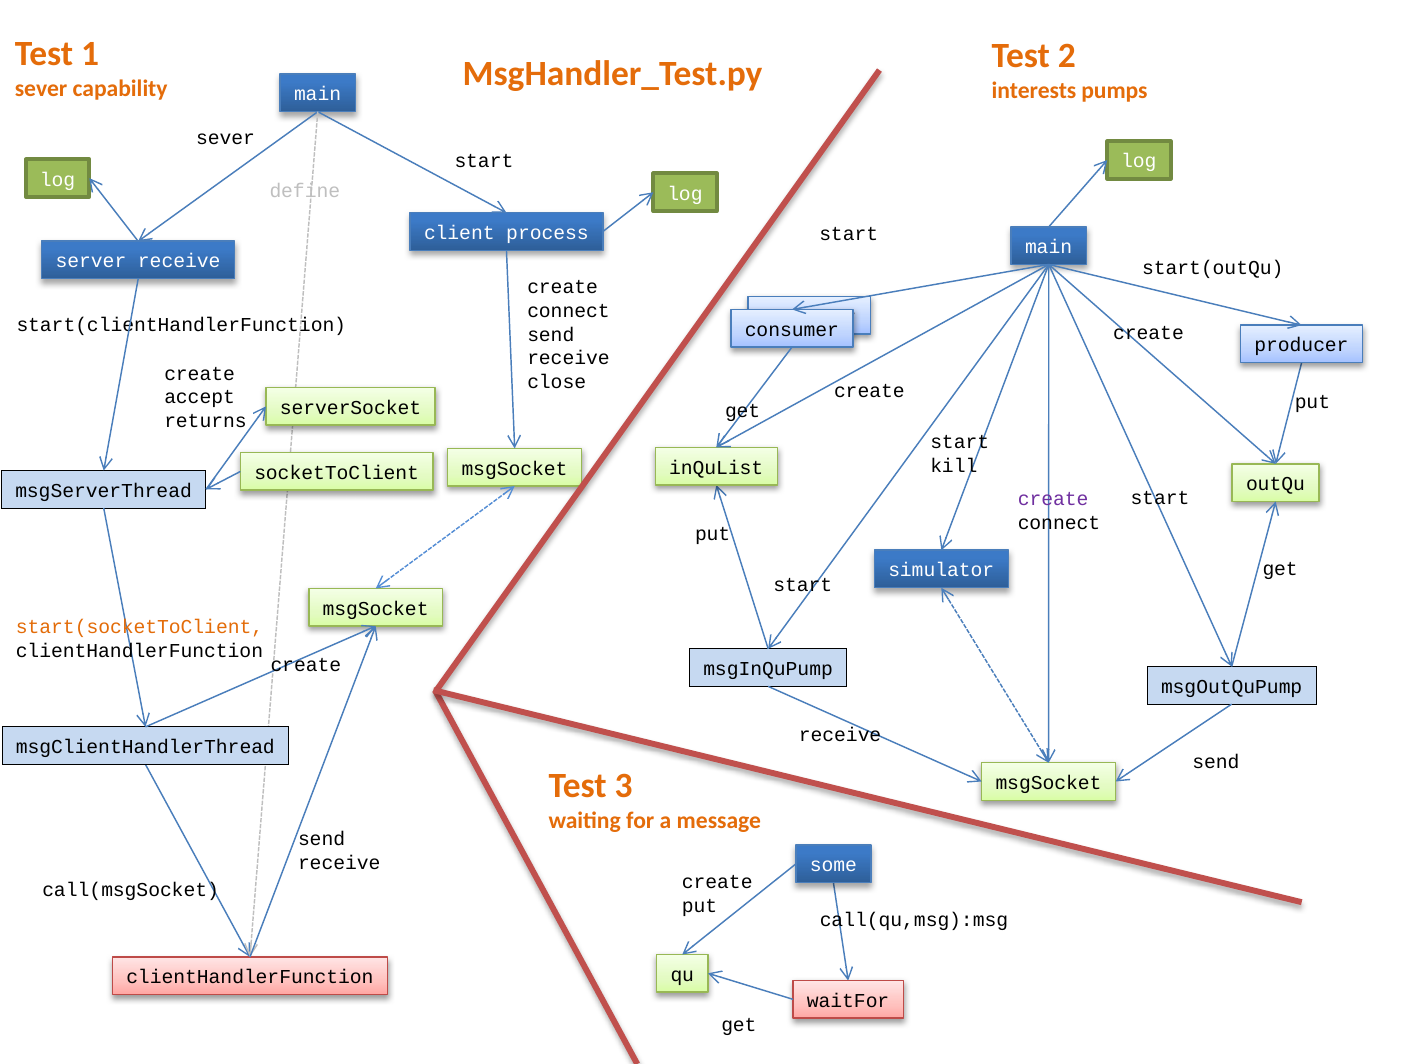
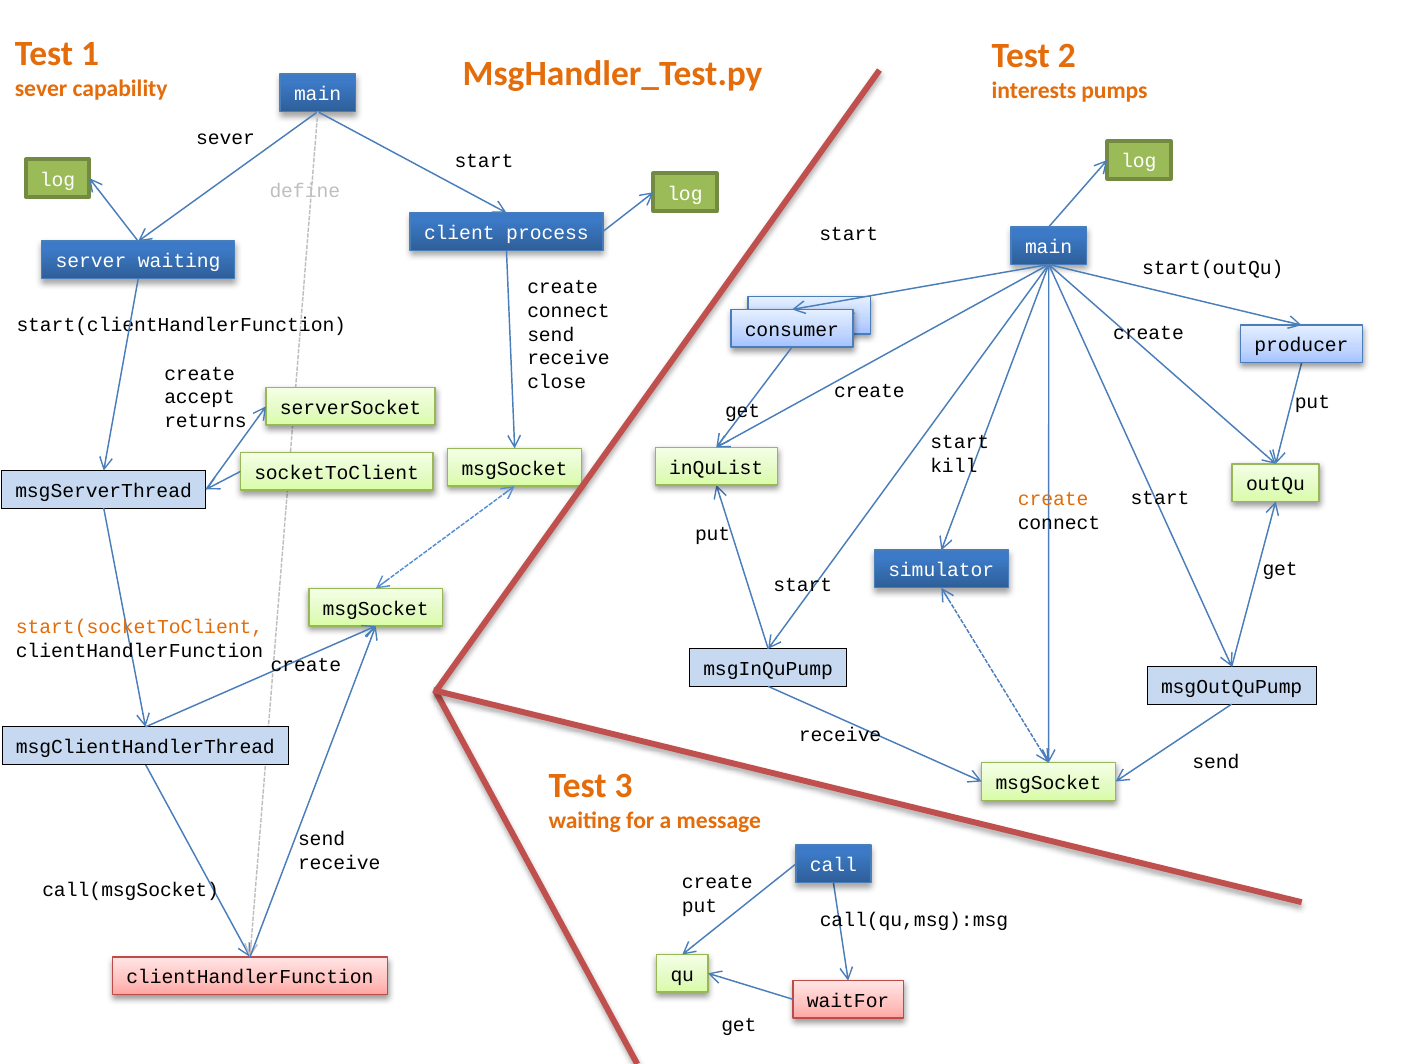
server receive: receive -> waiting
create at (1053, 499) colour: purple -> orange
some: some -> call
